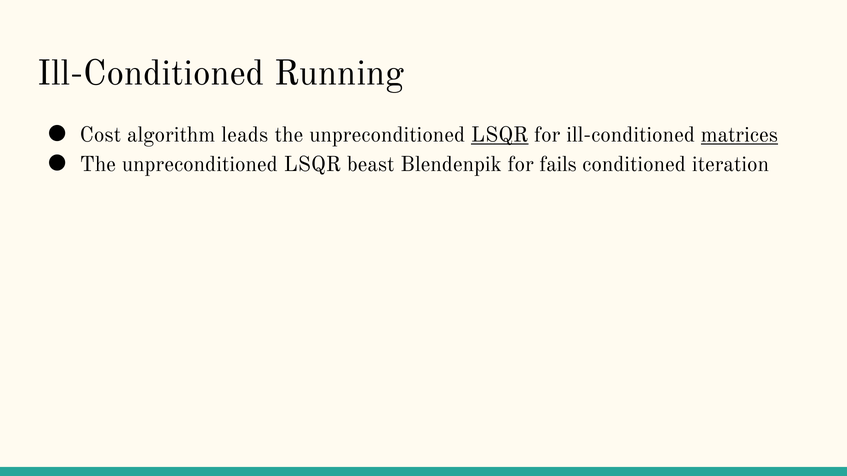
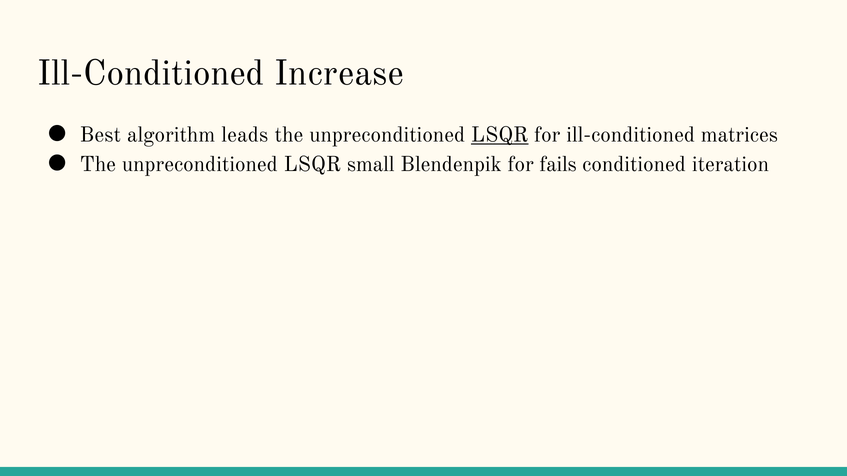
Running: Running -> Increase
Cost: Cost -> Best
matrices underline: present -> none
beast: beast -> small
